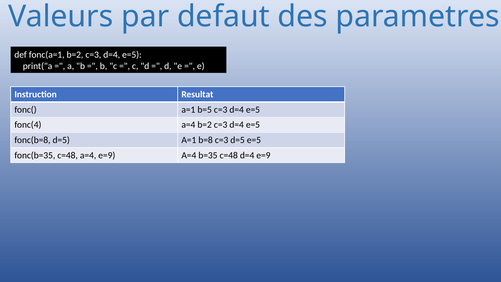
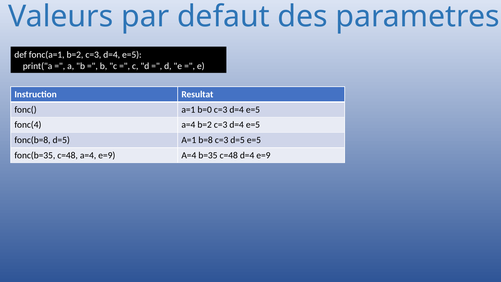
b=5: b=5 -> b=0
